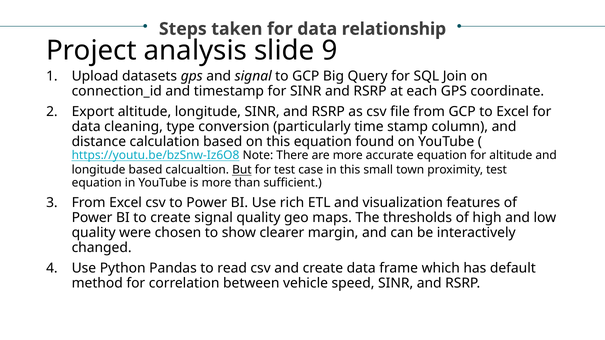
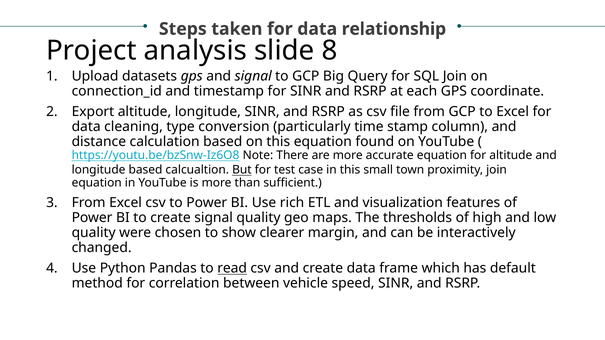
9: 9 -> 8
proximity test: test -> join
read underline: none -> present
